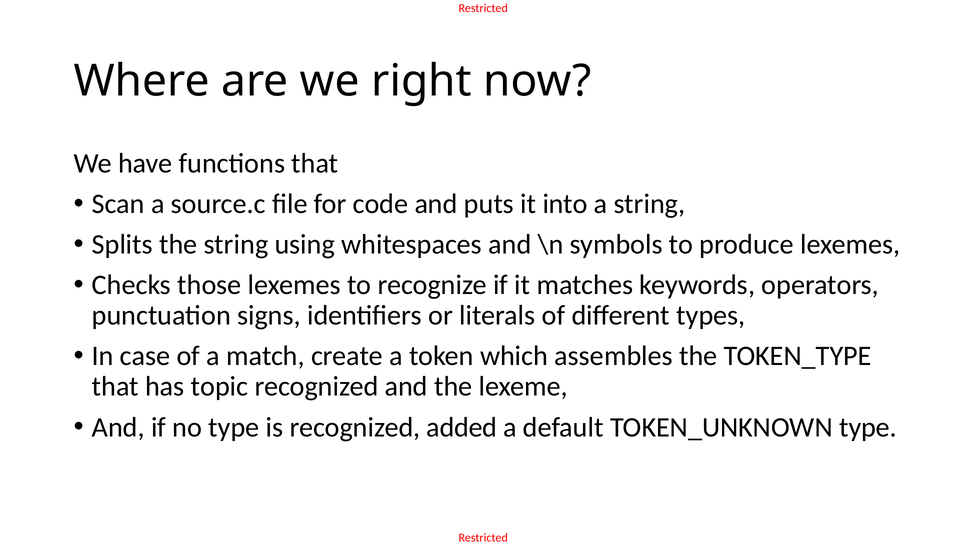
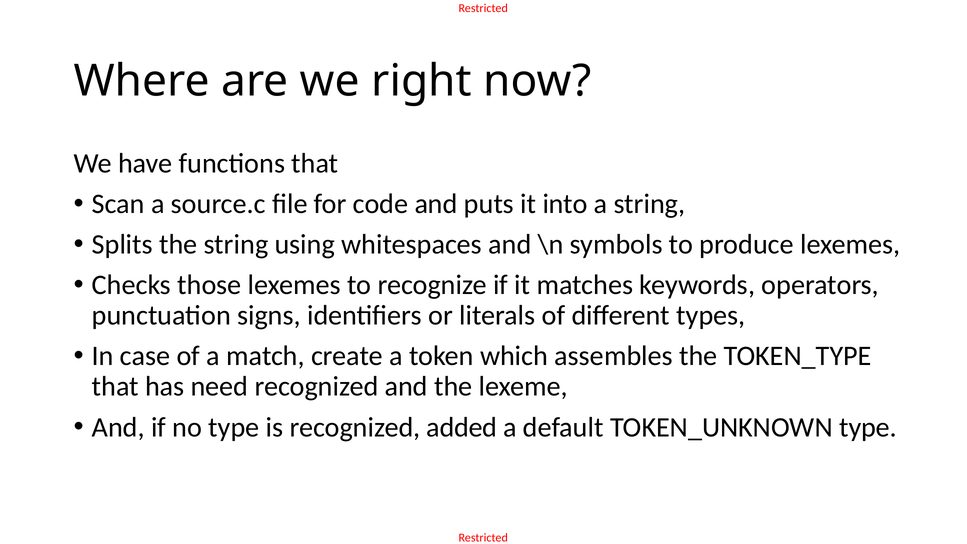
topic: topic -> need
